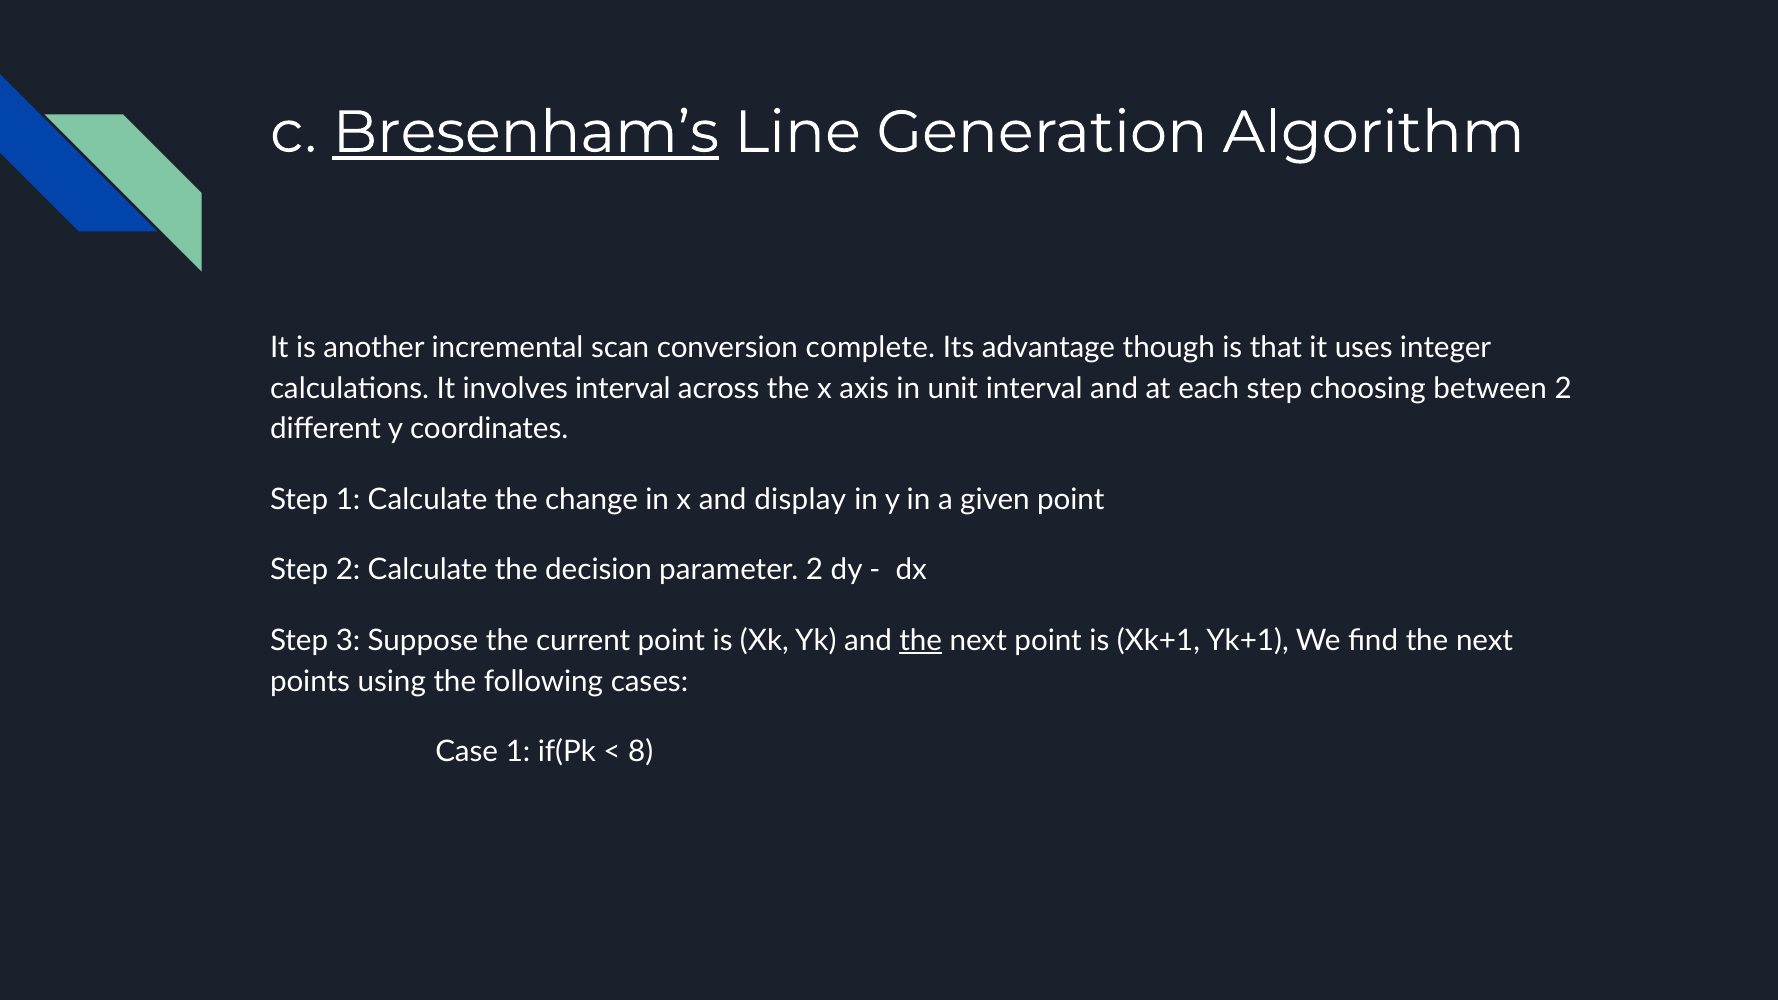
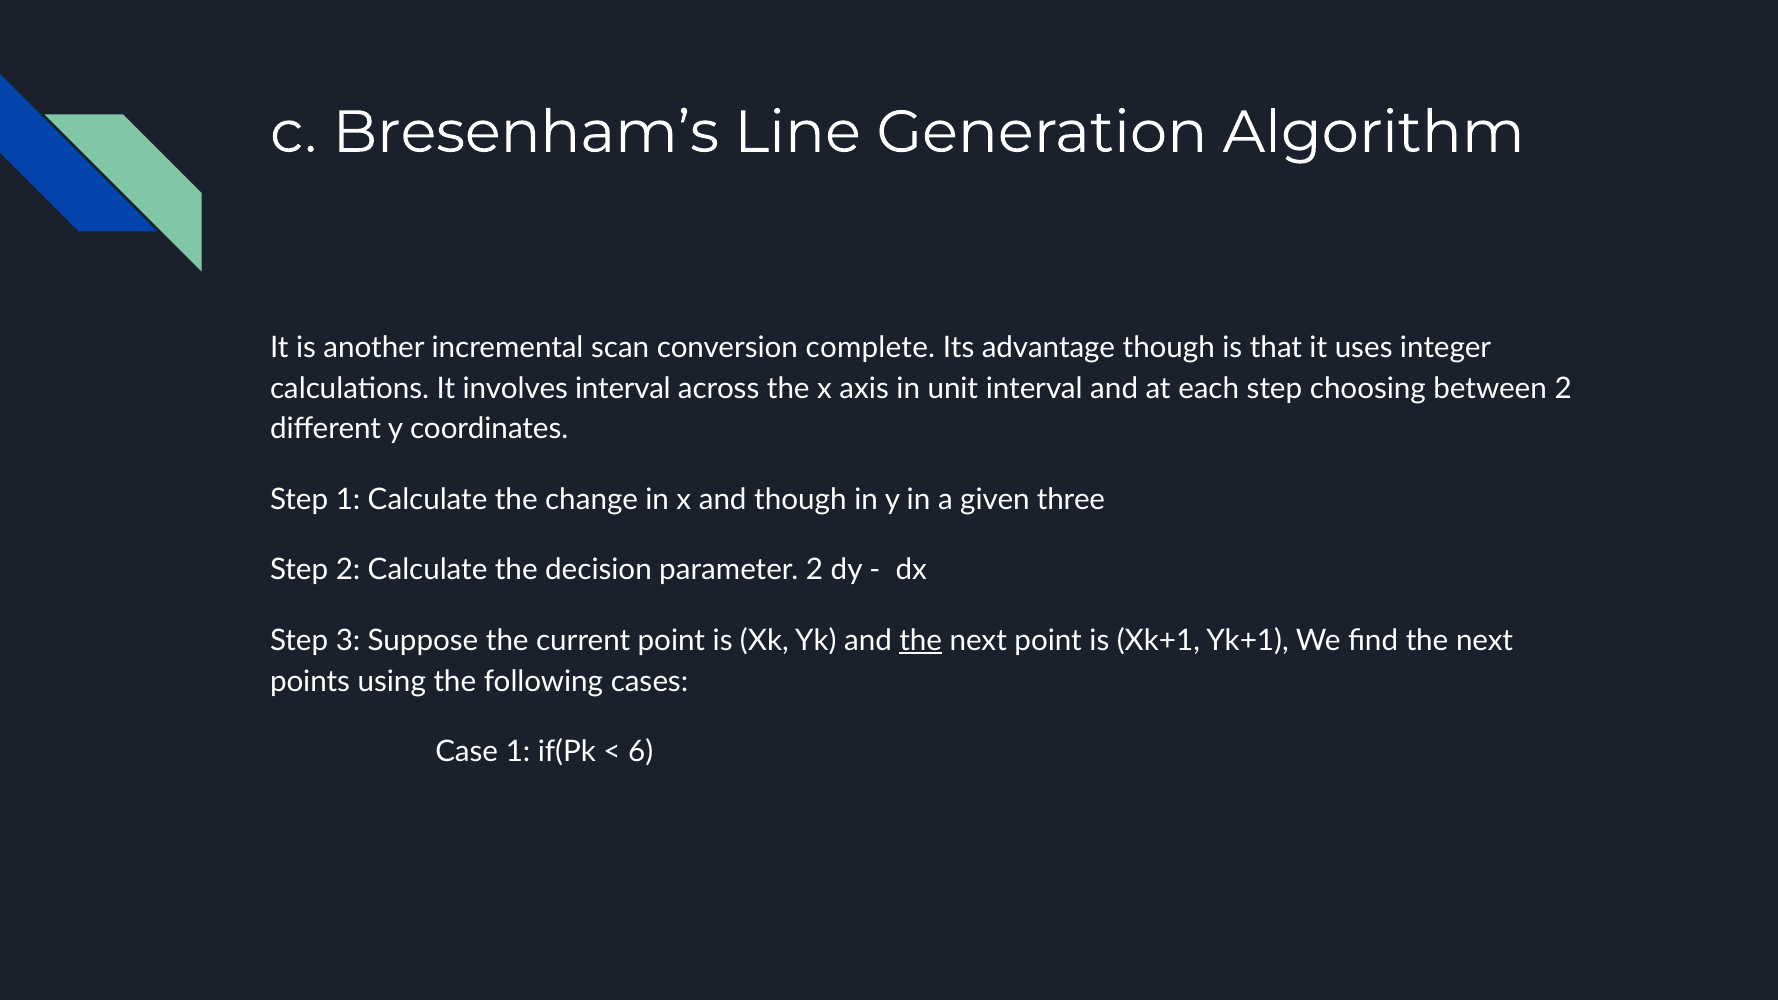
Bresenham’s underline: present -> none
and display: display -> though
given point: point -> three
8: 8 -> 6
